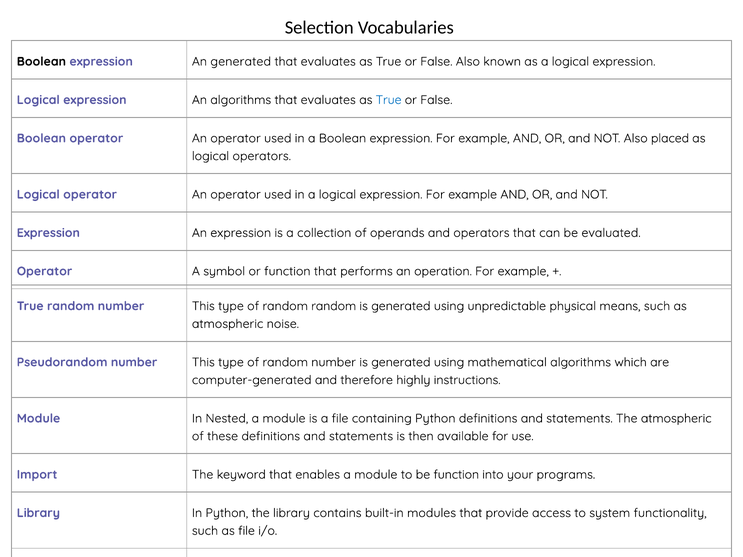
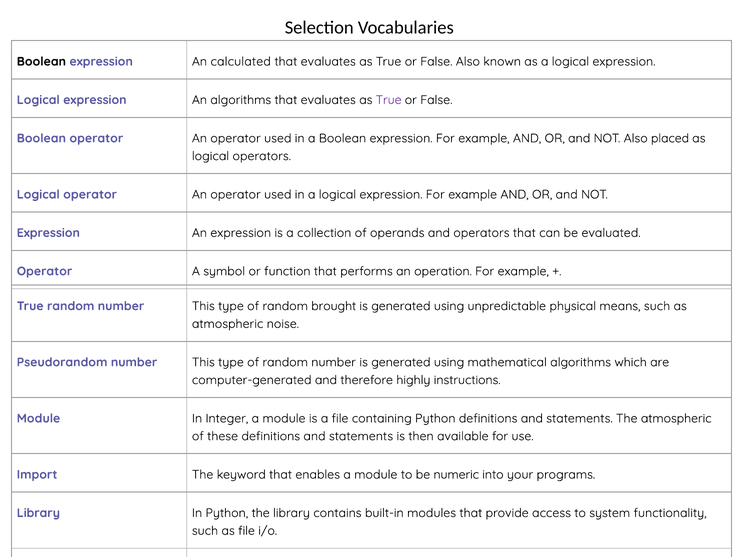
An generated: generated -> calculated
True at (389, 100) colour: blue -> purple
random random: random -> brought
Nested: Nested -> Integer
be function: function -> numeric
